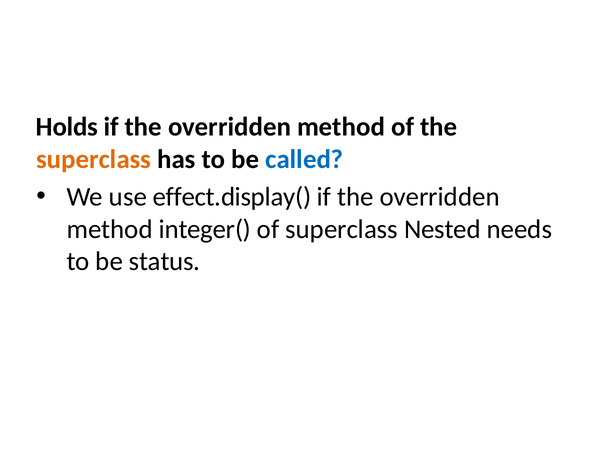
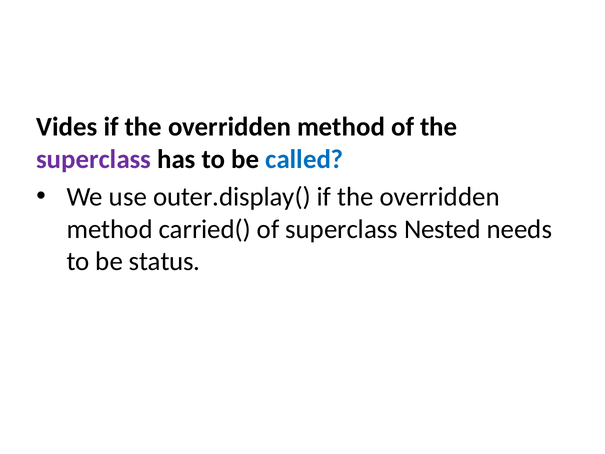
Holds: Holds -> Vides
superclass at (94, 159) colour: orange -> purple
effect.display(: effect.display( -> outer.display(
integer(: integer( -> carried(
